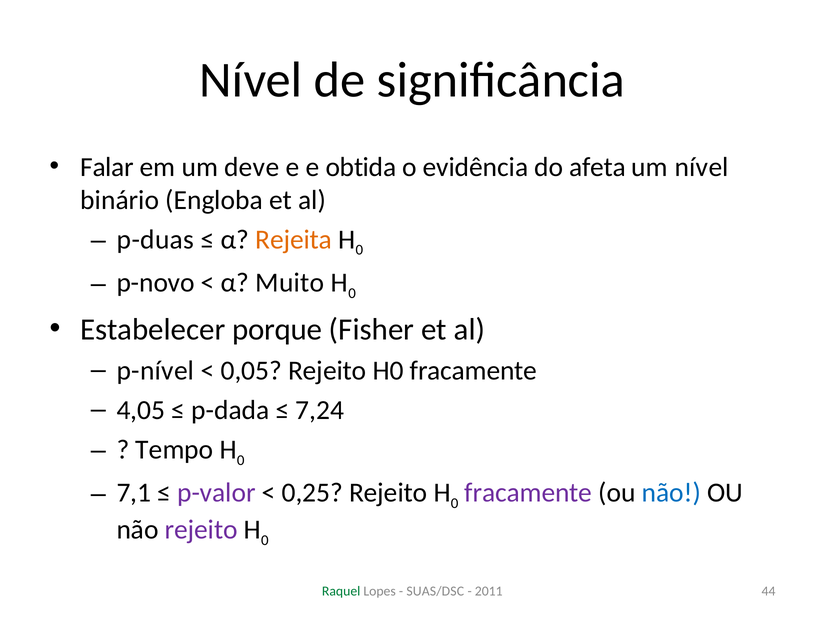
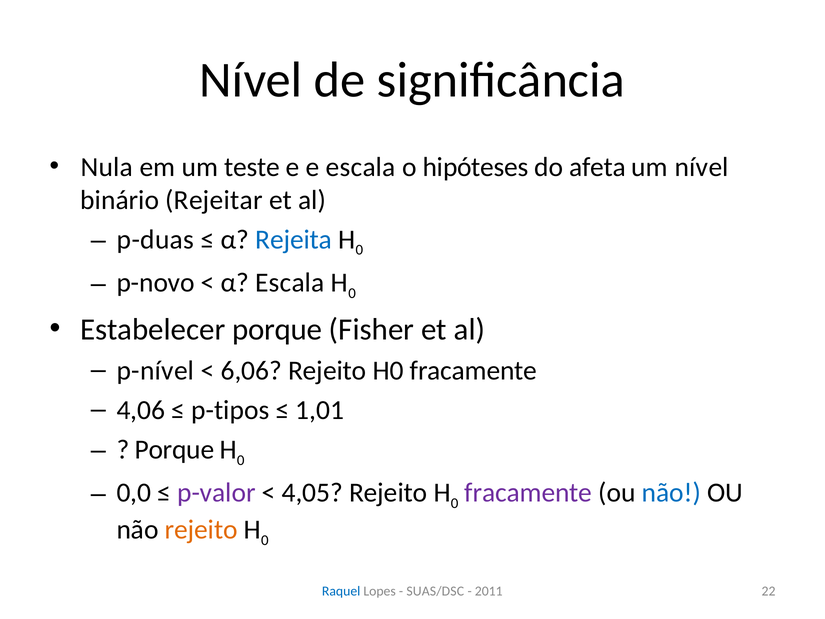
Falar: Falar -> Nula
deve: deve -> teste
e obtida: obtida -> escala
evidência: evidência -> hipóteses
Engloba: Engloba -> Rejeitar
Rejeita colour: orange -> blue
α Muito: Muito -> Escala
0,05: 0,05 -> 6,06
4,05: 4,05 -> 4,06
p-dada: p-dada -> p-tipos
7,24: 7,24 -> 1,01
Tempo at (174, 449): Tempo -> Porque
7,1: 7,1 -> 0,0
0,25: 0,25 -> 4,05
rejeito at (201, 530) colour: purple -> orange
Raquel colour: green -> blue
44: 44 -> 22
